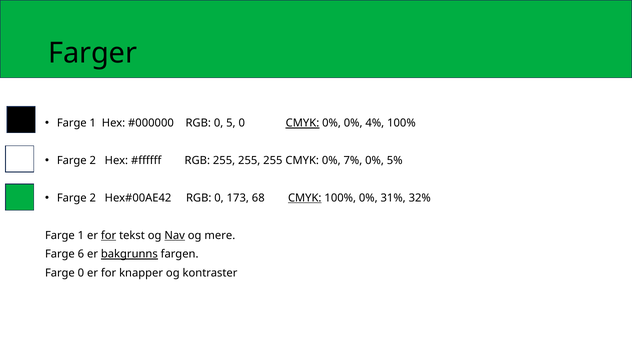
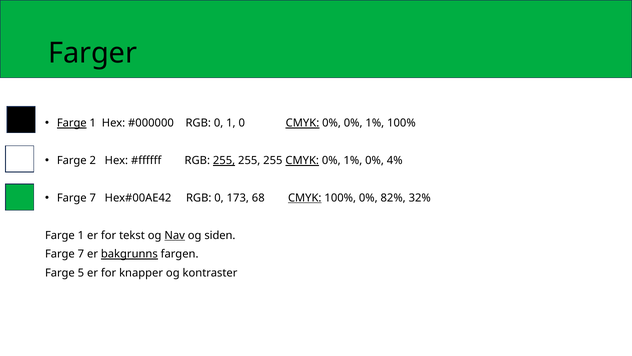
Farge at (72, 123) underline: none -> present
0 5: 5 -> 1
0% 0% 4%: 4% -> 1%
255 at (224, 160) underline: none -> present
CMYK at (302, 160) underline: none -> present
7% at (353, 160): 7% -> 1%
5%: 5% -> 4%
2 at (93, 198): 2 -> 7
31%: 31% -> 82%
for at (109, 235) underline: present -> none
mere: mere -> siden
6 at (81, 254): 6 -> 7
Farge 0: 0 -> 5
